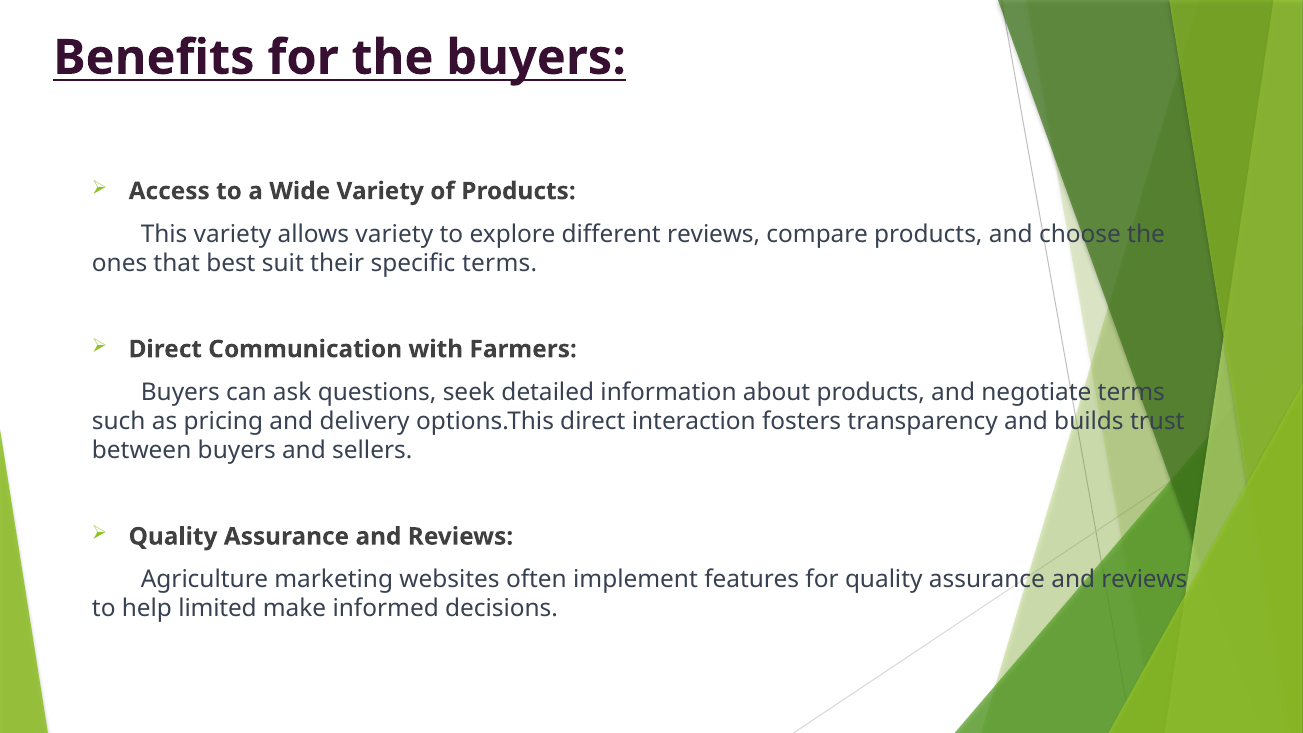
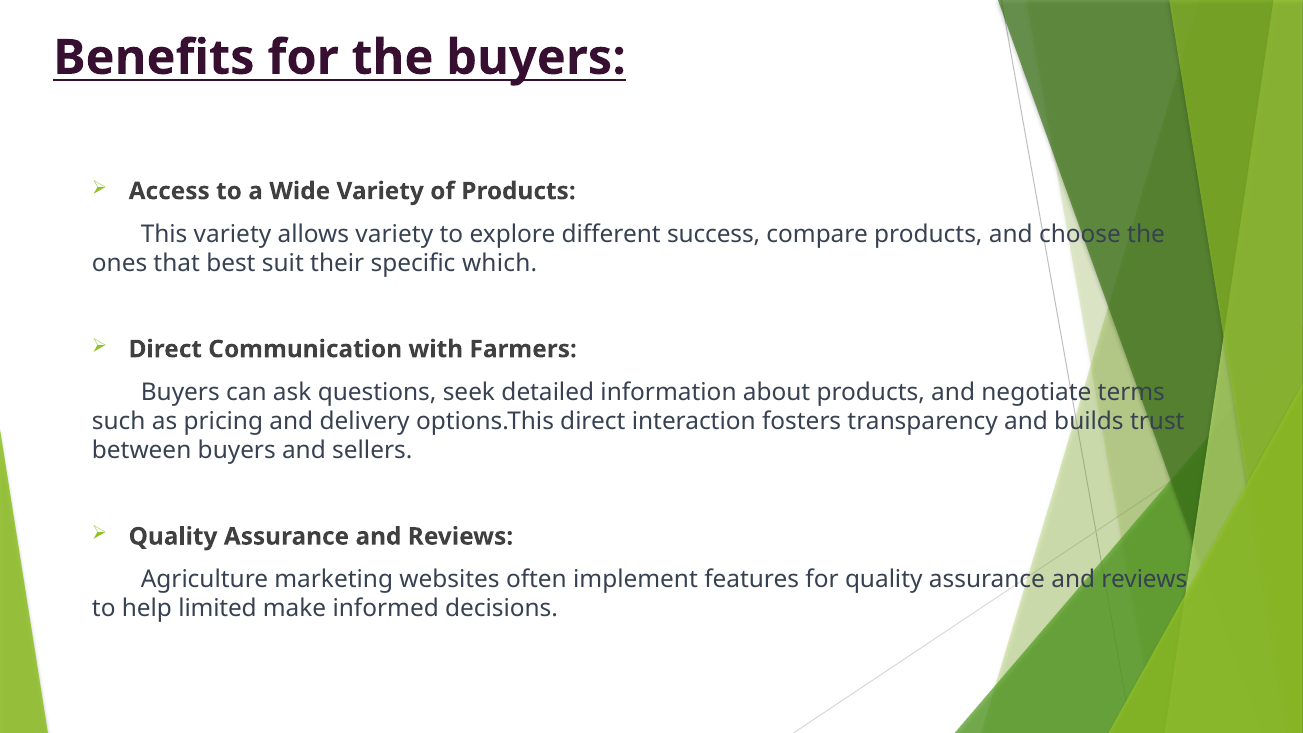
different reviews: reviews -> success
specific terms: terms -> which
